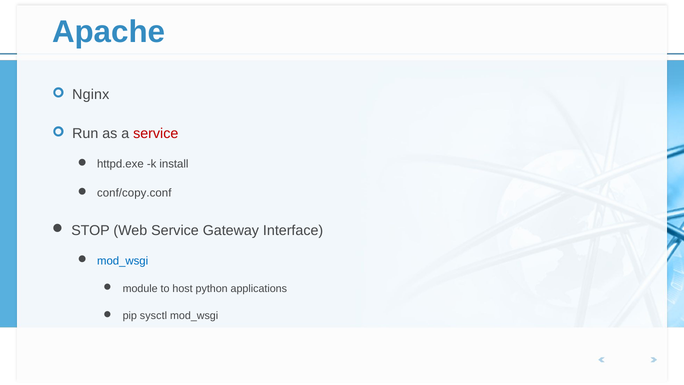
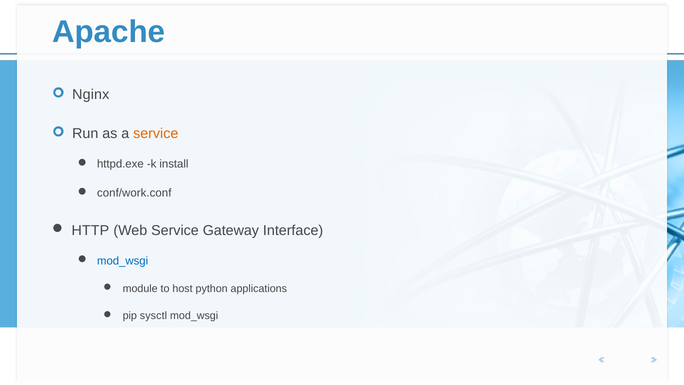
service at (156, 134) colour: red -> orange
conf/copy.conf: conf/copy.conf -> conf/work.conf
STOP: STOP -> HTTP
